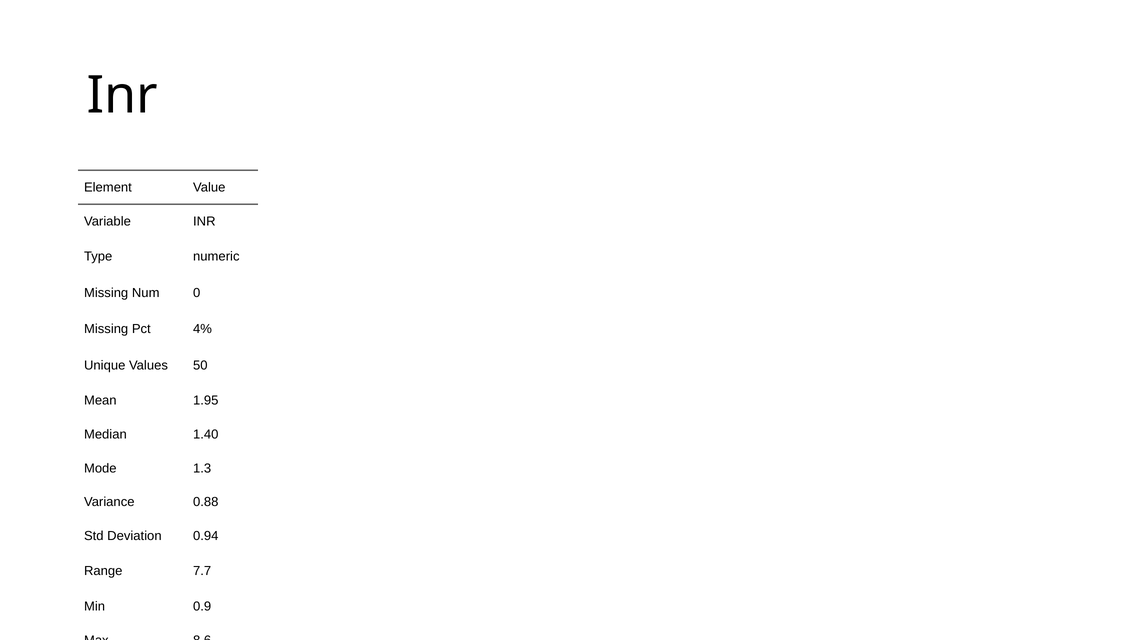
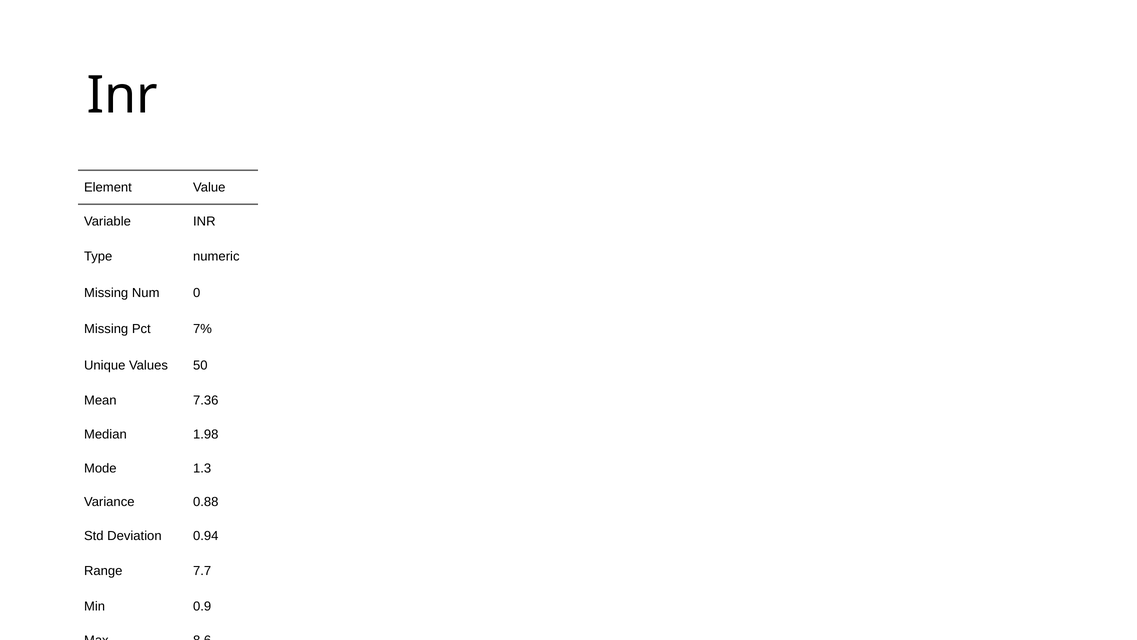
4%: 4% -> 7%
1.95: 1.95 -> 7.36
1.40: 1.40 -> 1.98
